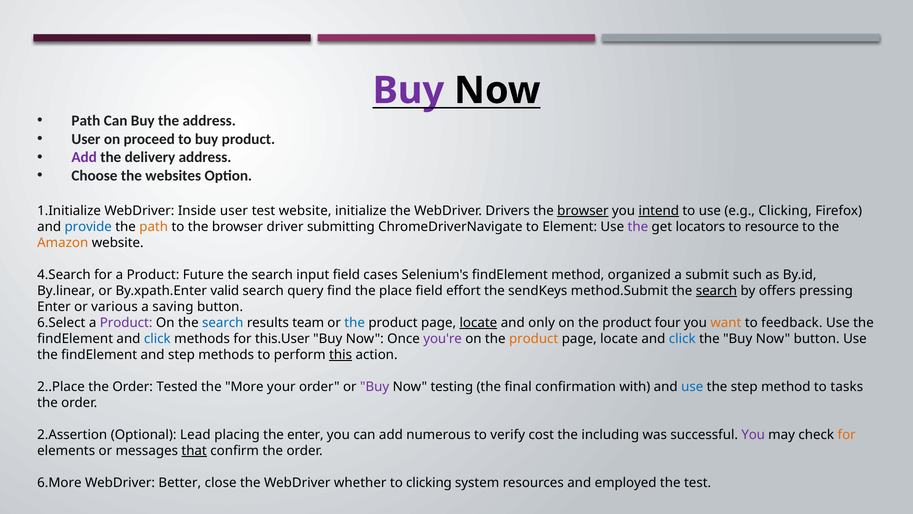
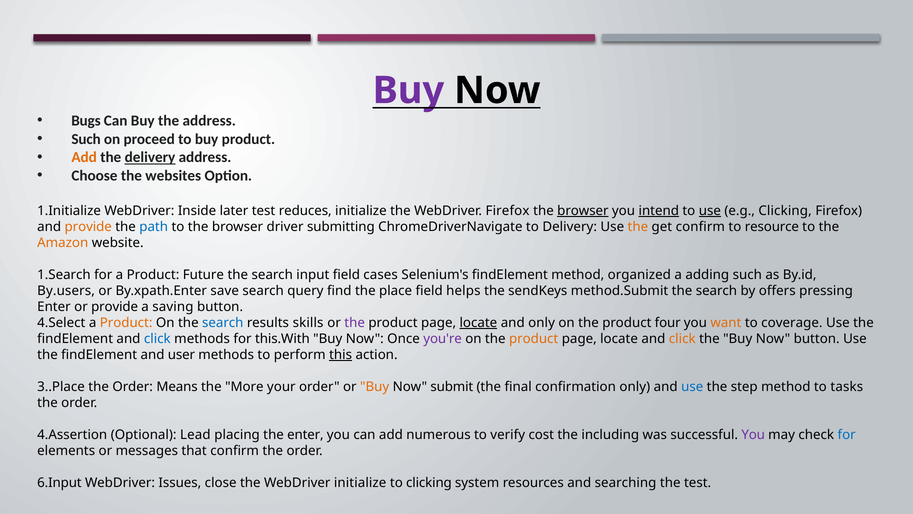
Path at (86, 121): Path -> Bugs
User at (86, 139): User -> Such
Add at (84, 157) colour: purple -> orange
delivery at (150, 157) underline: none -> present
Inside user: user -> later
test website: website -> reduces
WebDriver Drivers: Drivers -> Firefox
use at (710, 211) underline: none -> present
provide at (88, 227) colour: blue -> orange
path at (154, 227) colour: orange -> blue
to Element: Element -> Delivery
the at (638, 227) colour: purple -> orange
get locators: locators -> confirm
4.Search: 4.Search -> 1.Search
submit: submit -> adding
By.linear: By.linear -> By.users
valid: valid -> save
effort: effort -> helps
search at (716, 291) underline: present -> none
or various: various -> provide
6.Select: 6.Select -> 4.Select
Product at (126, 323) colour: purple -> orange
team: team -> skills
the at (355, 323) colour: blue -> purple
feedback: feedback -> coverage
this.User: this.User -> this.With
click at (682, 339) colour: blue -> orange
and step: step -> user
2..Place: 2..Place -> 3..Place
Tested: Tested -> Means
Buy at (375, 387) colour: purple -> orange
testing: testing -> submit
confirmation with: with -> only
2.Assertion: 2.Assertion -> 4.Assertion
for at (847, 435) colour: orange -> blue
that underline: present -> none
6.More: 6.More -> 6.Input
Better: Better -> Issues
WebDriver whether: whether -> initialize
employed: employed -> searching
